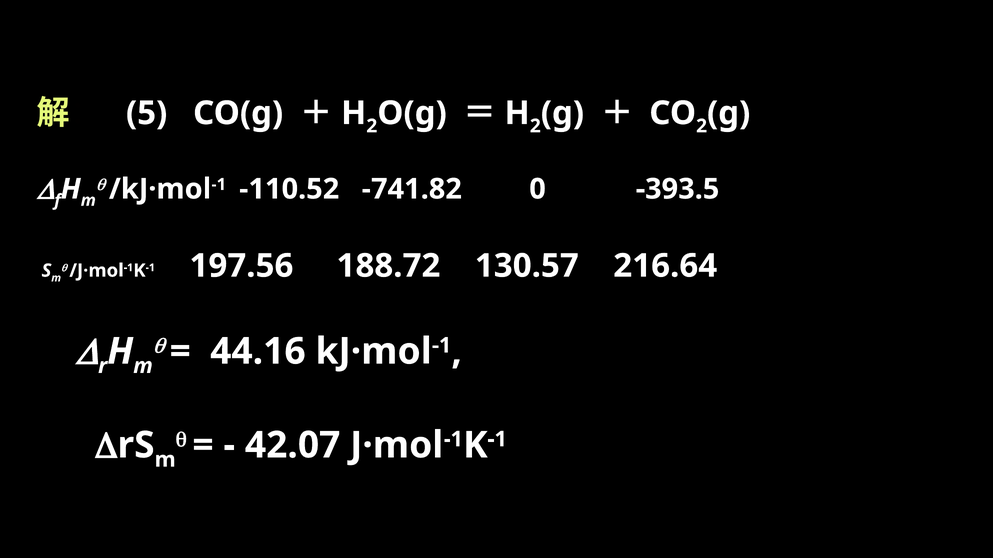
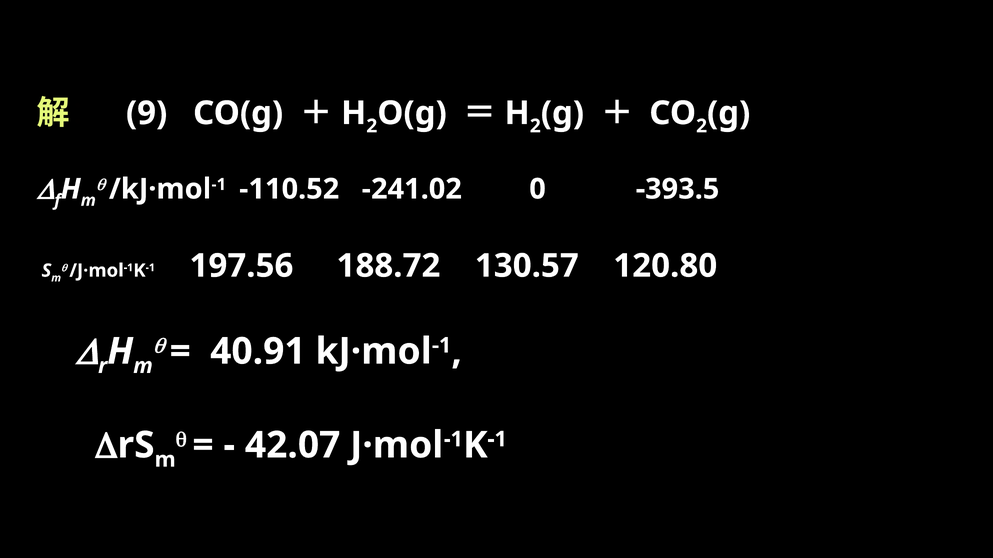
5: 5 -> 9
-741.82: -741.82 -> -241.02
216.64: 216.64 -> 120.80
44.16: 44.16 -> 40.91
